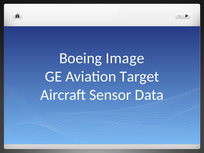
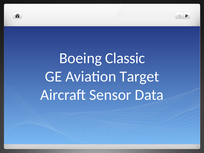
Image: Image -> Classic
